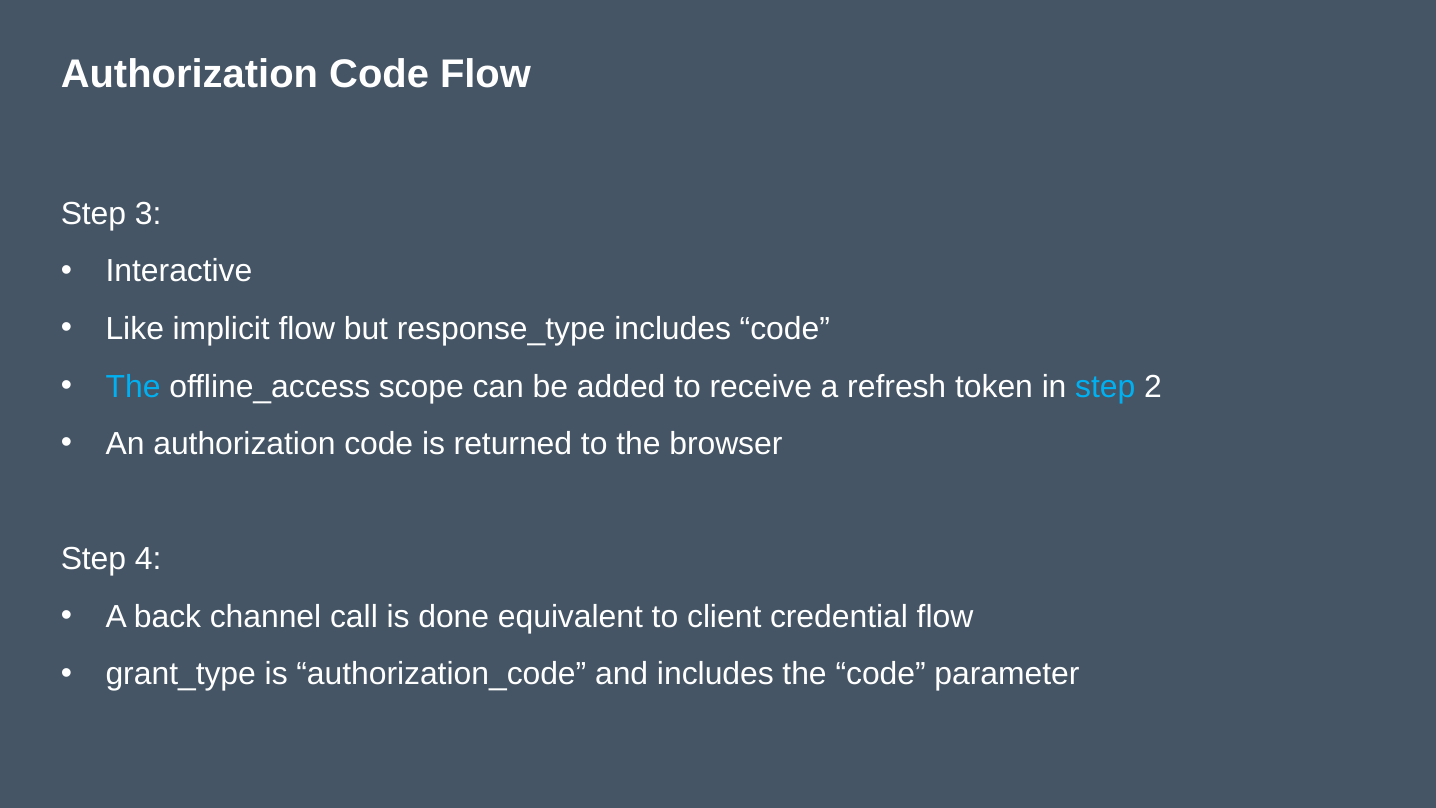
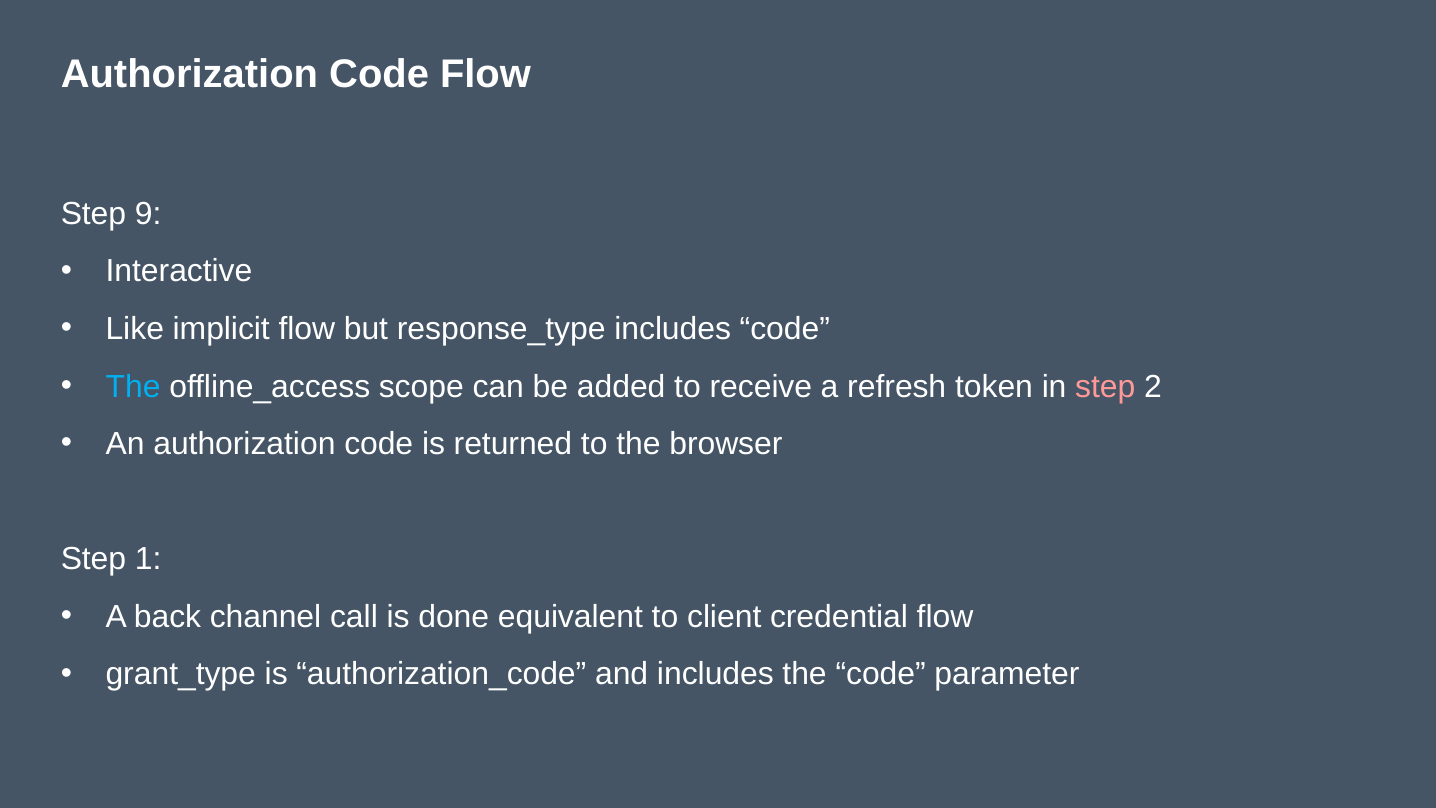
3: 3 -> 9
step at (1105, 386) colour: light blue -> pink
4: 4 -> 1
